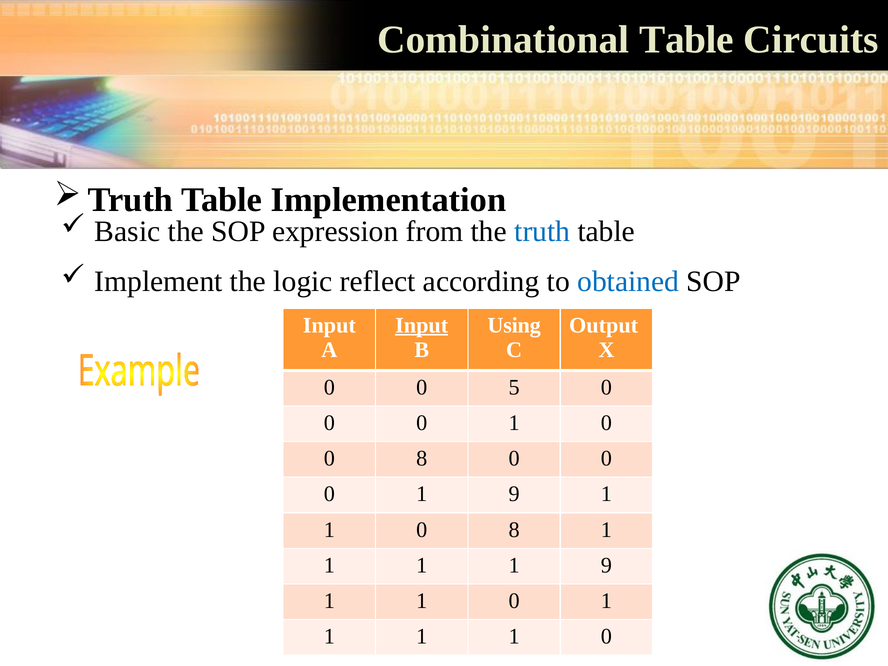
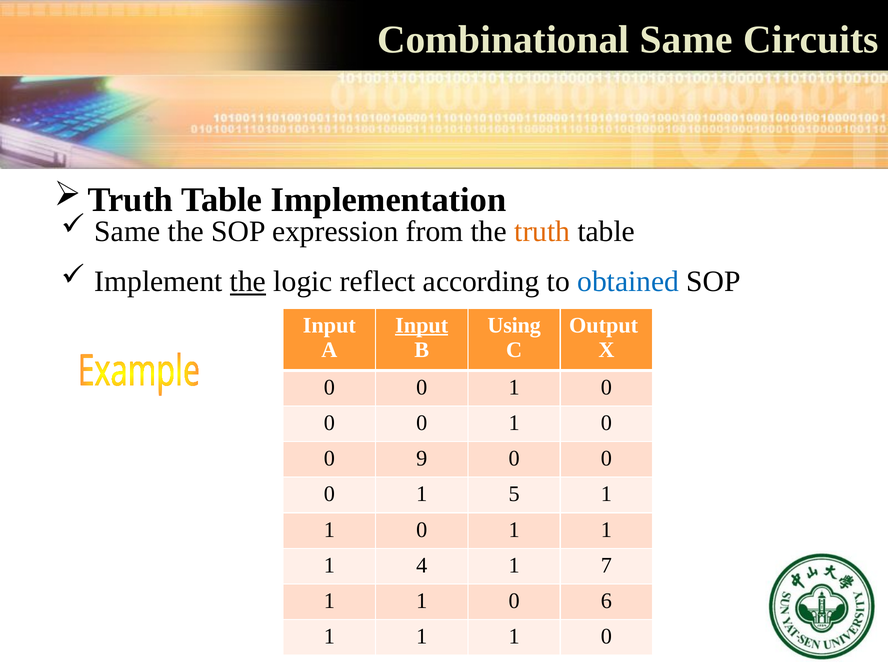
Combinational Table: Table -> Same
Basic at (127, 231): Basic -> Same
truth colour: blue -> orange
the at (248, 282) underline: none -> present
5 at (514, 387): 5 -> 1
8 at (422, 459): 8 -> 9
0 1 9: 9 -> 5
1 0 8: 8 -> 1
1 at (422, 565): 1 -> 4
9 at (606, 565): 9 -> 7
1 0 1: 1 -> 6
